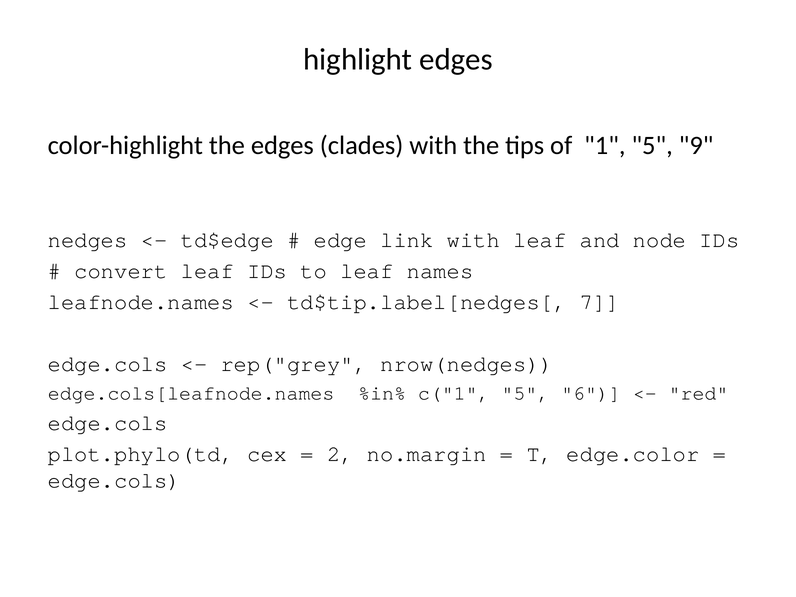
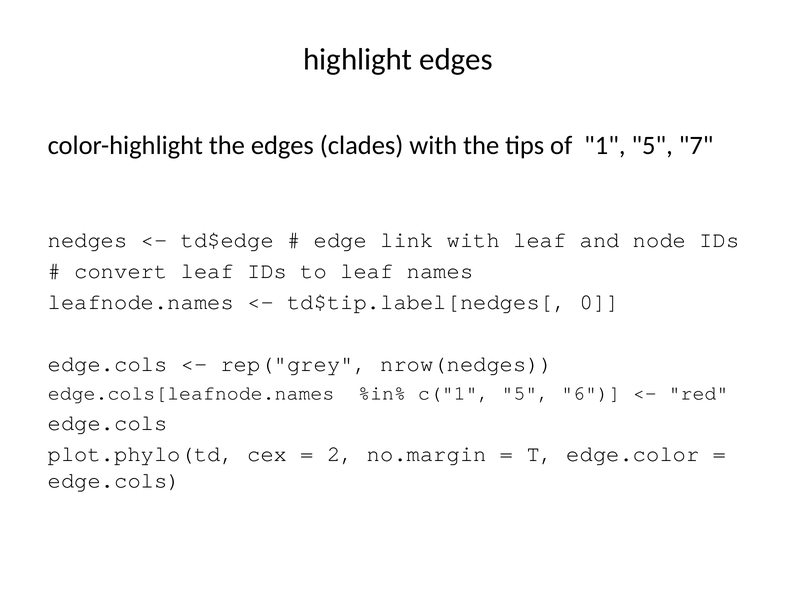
9: 9 -> 7
7: 7 -> 0
